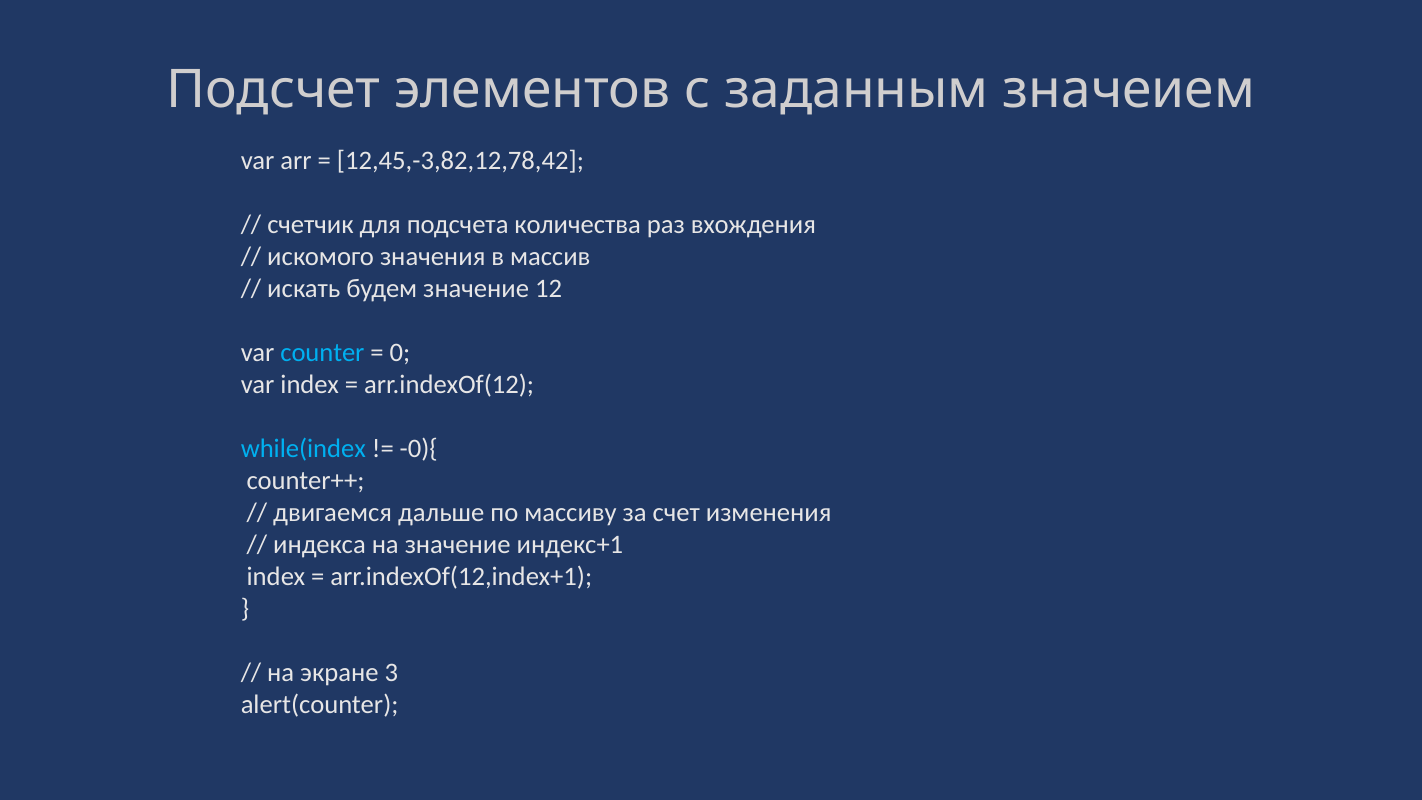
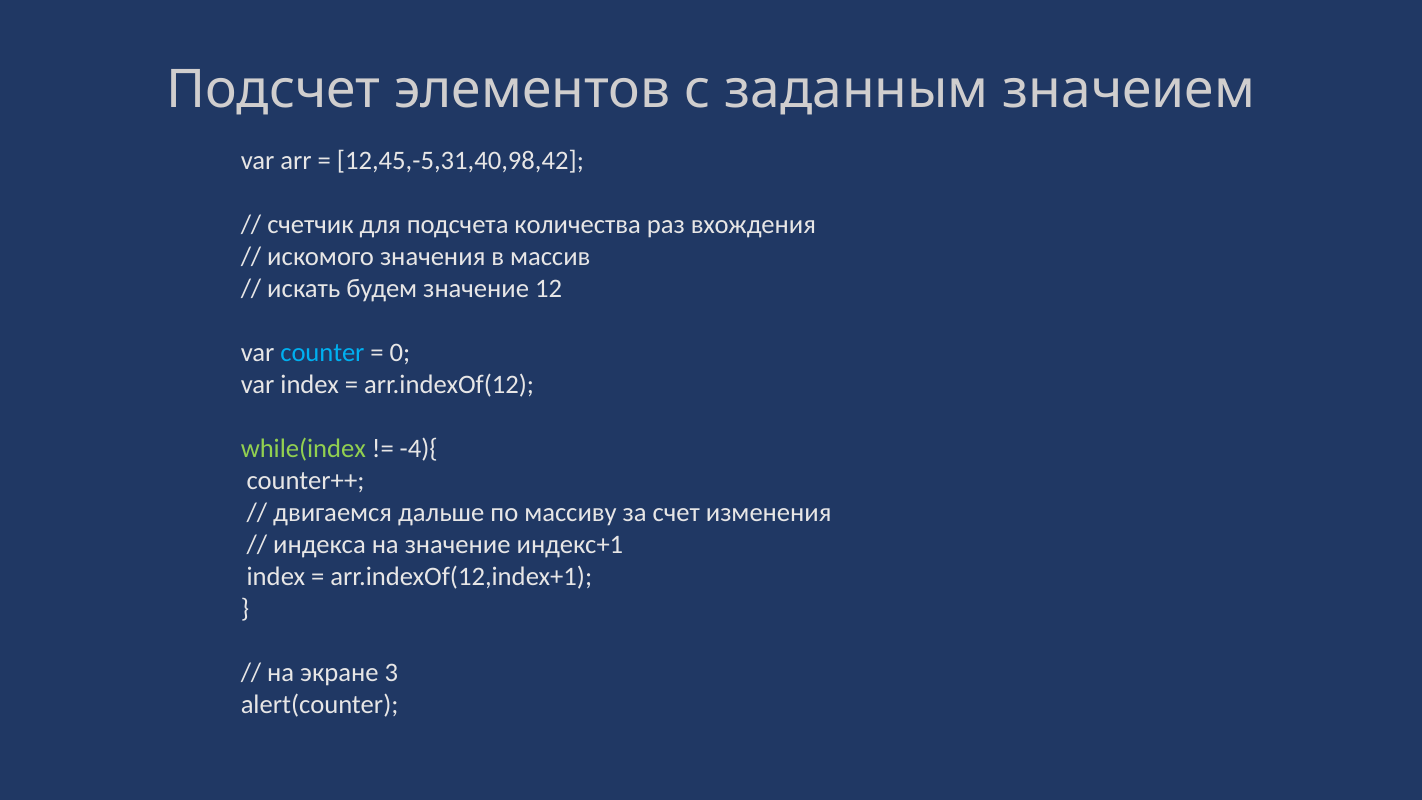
12,45,-3,82,12,78,42: 12,45,-3,82,12,78,42 -> 12,45,-5,31,40,98,42
while(index colour: light blue -> light green
-0){: -0){ -> -4){
